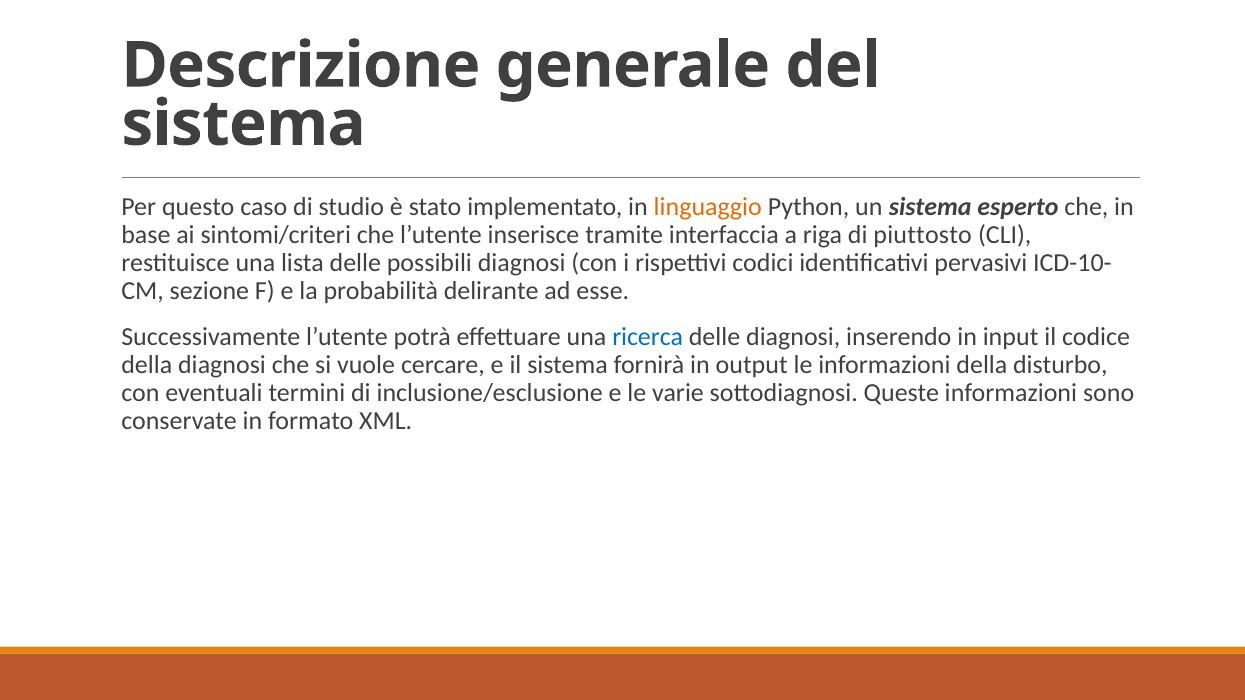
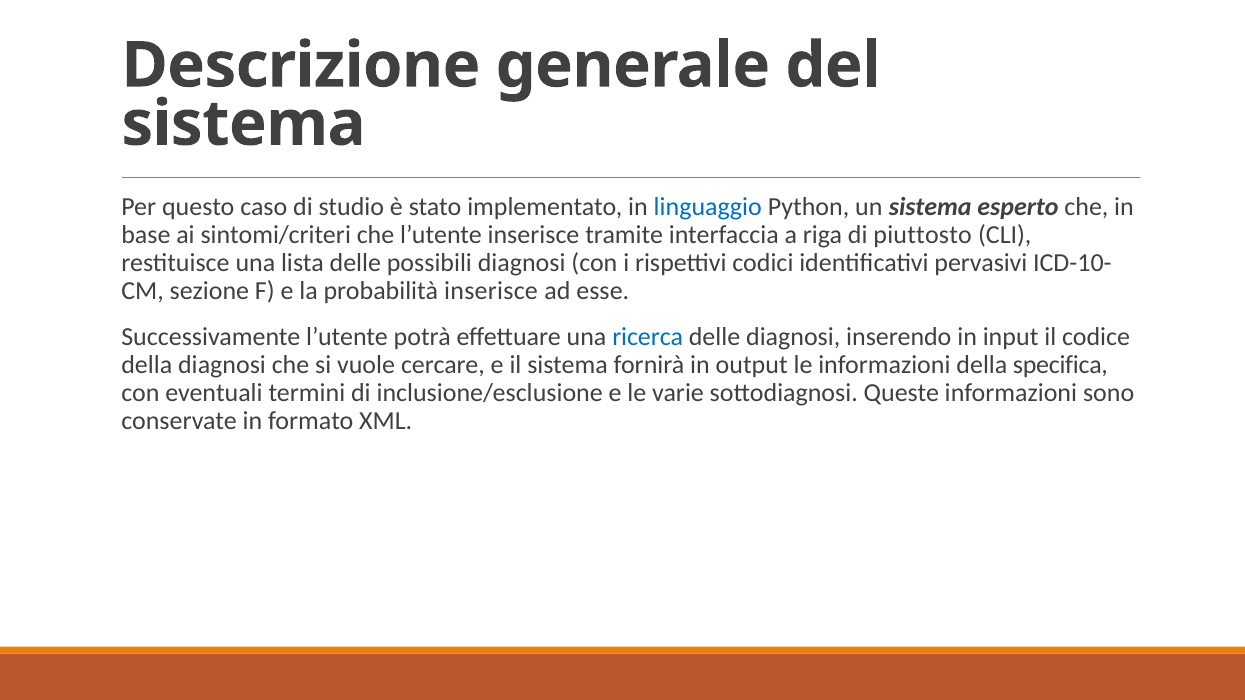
linguaggio colour: orange -> blue
probabilità delirante: delirante -> inserisce
disturbo: disturbo -> specifica
